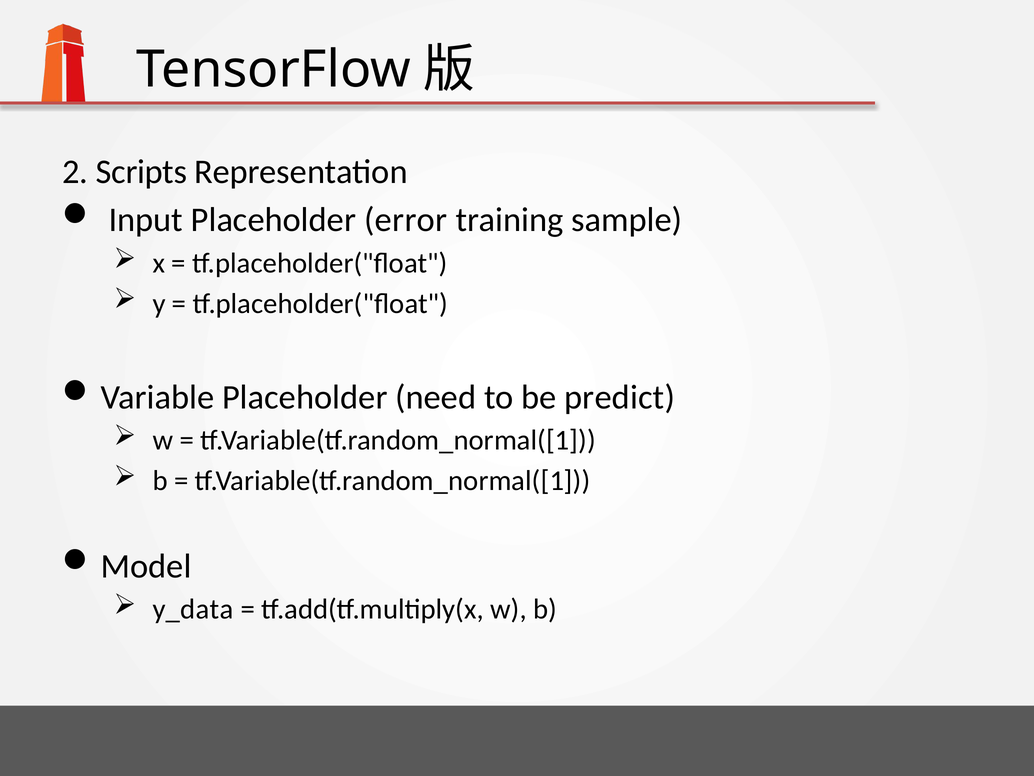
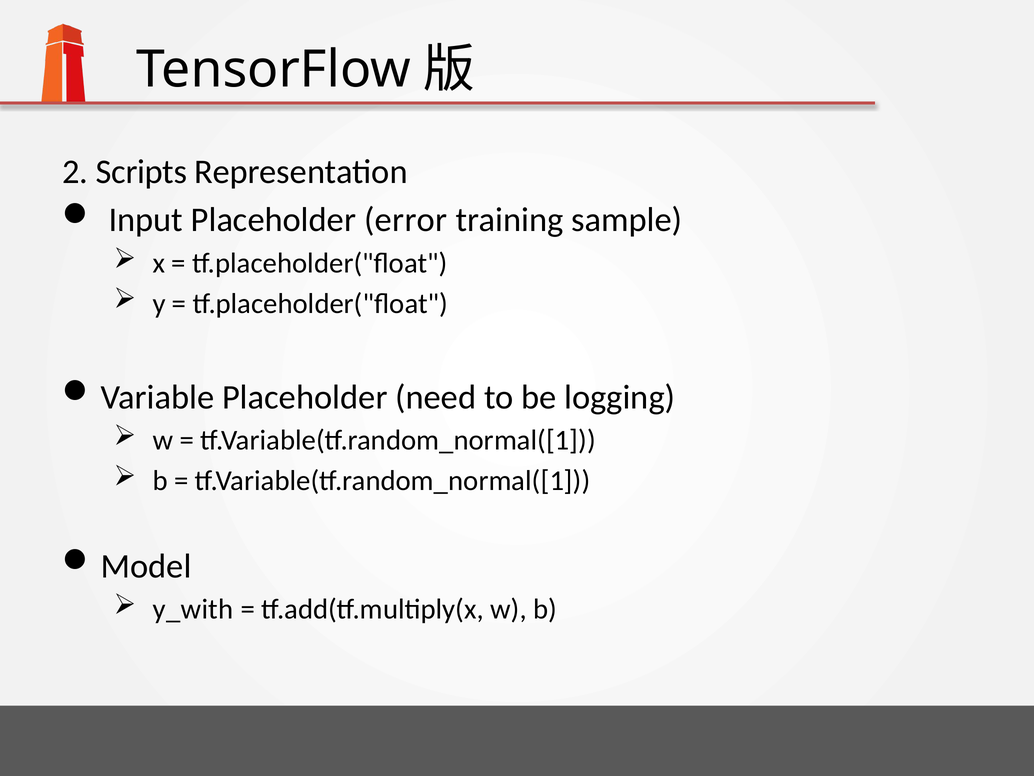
predict: predict -> logging
y_data: y_data -> y_with
